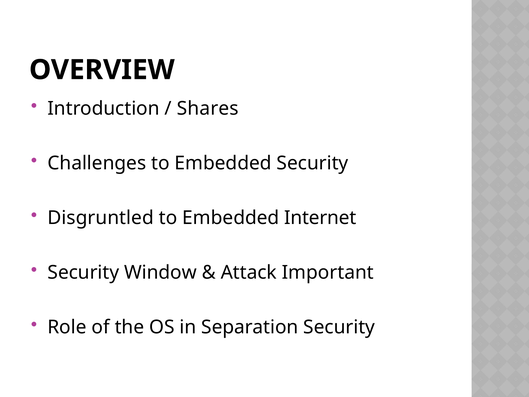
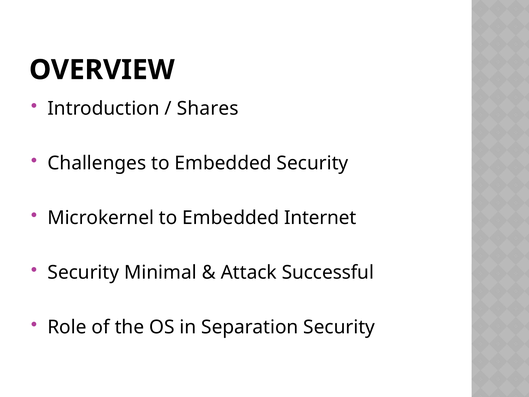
Disgruntled: Disgruntled -> Microkernel
Window: Window -> Minimal
Important: Important -> Successful
